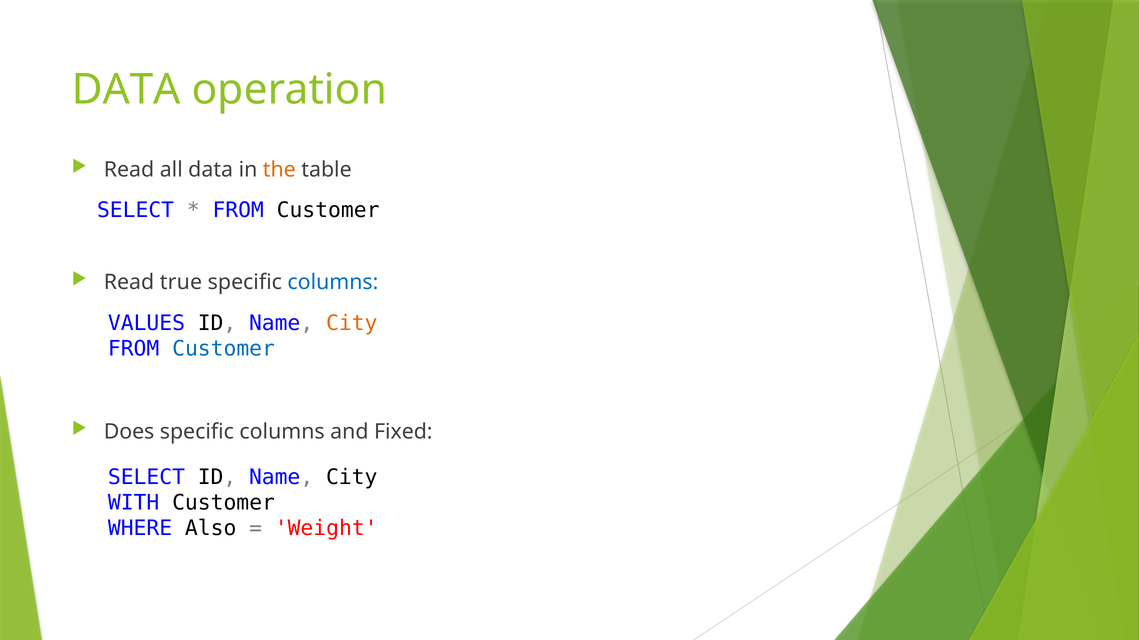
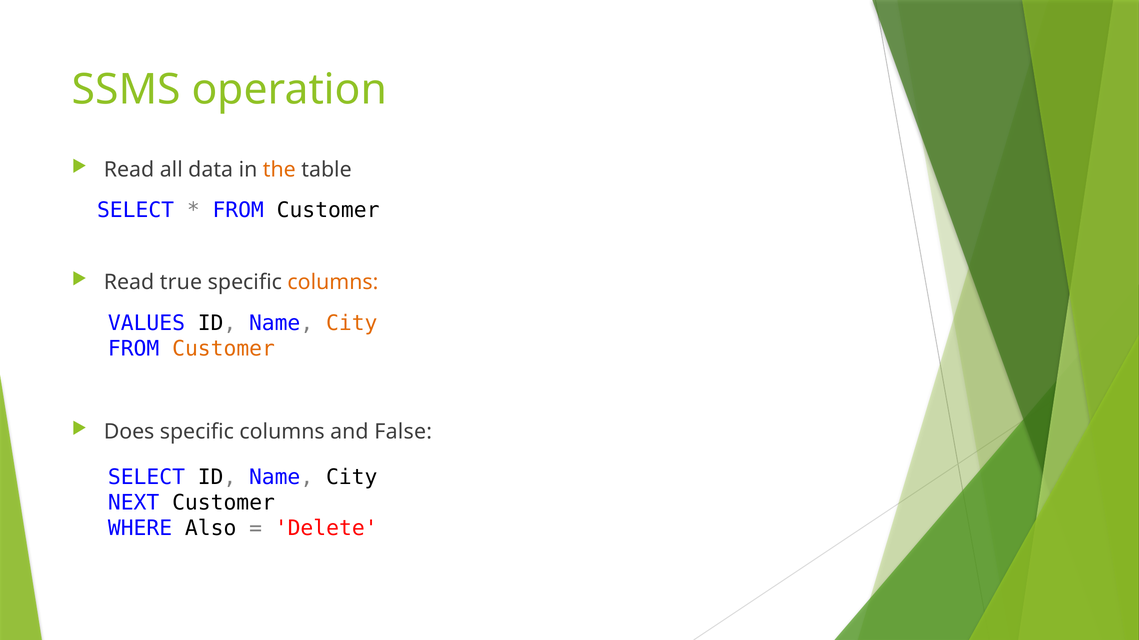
DATA at (126, 90): DATA -> SSMS
columns at (333, 282) colour: blue -> orange
Customer at (224, 349) colour: blue -> orange
Fixed: Fixed -> False
WITH: WITH -> NEXT
Weight: Weight -> Delete
